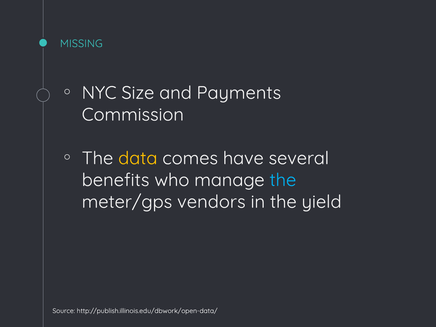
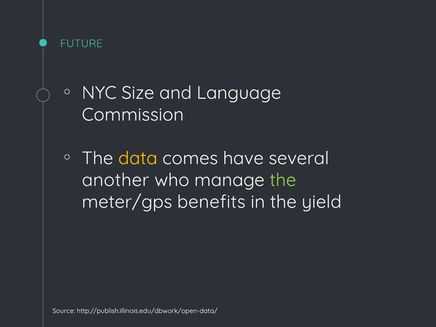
MISSING: MISSING -> FUTURE
Payments: Payments -> Language
benefits: benefits -> another
the at (283, 180) colour: light blue -> light green
vendors: vendors -> benefits
